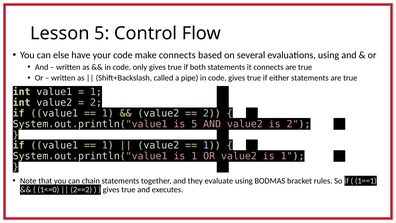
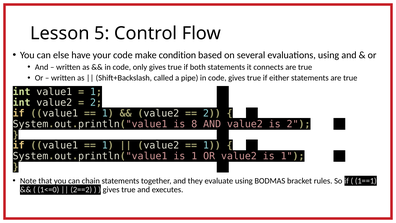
make connects: connects -> condition
is 5: 5 -> 8
